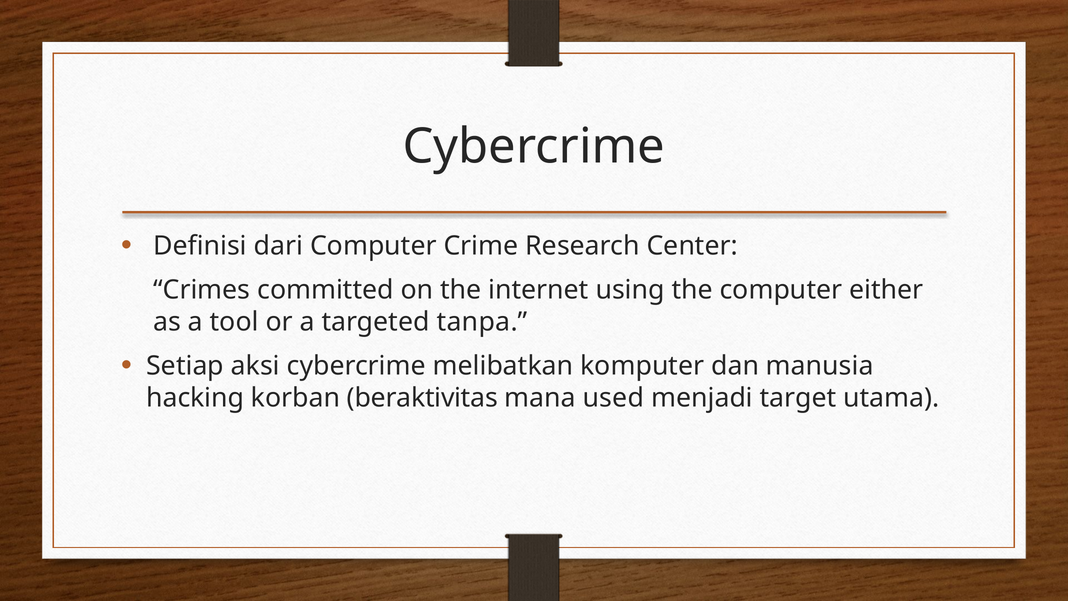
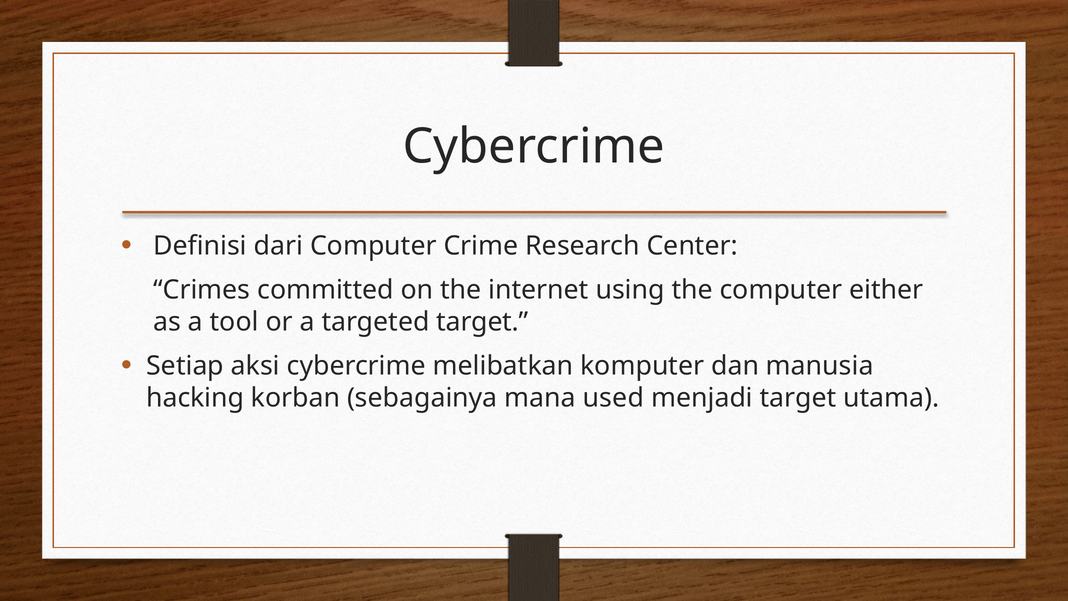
targeted tanpa: tanpa -> target
beraktivitas: beraktivitas -> sebagainya
